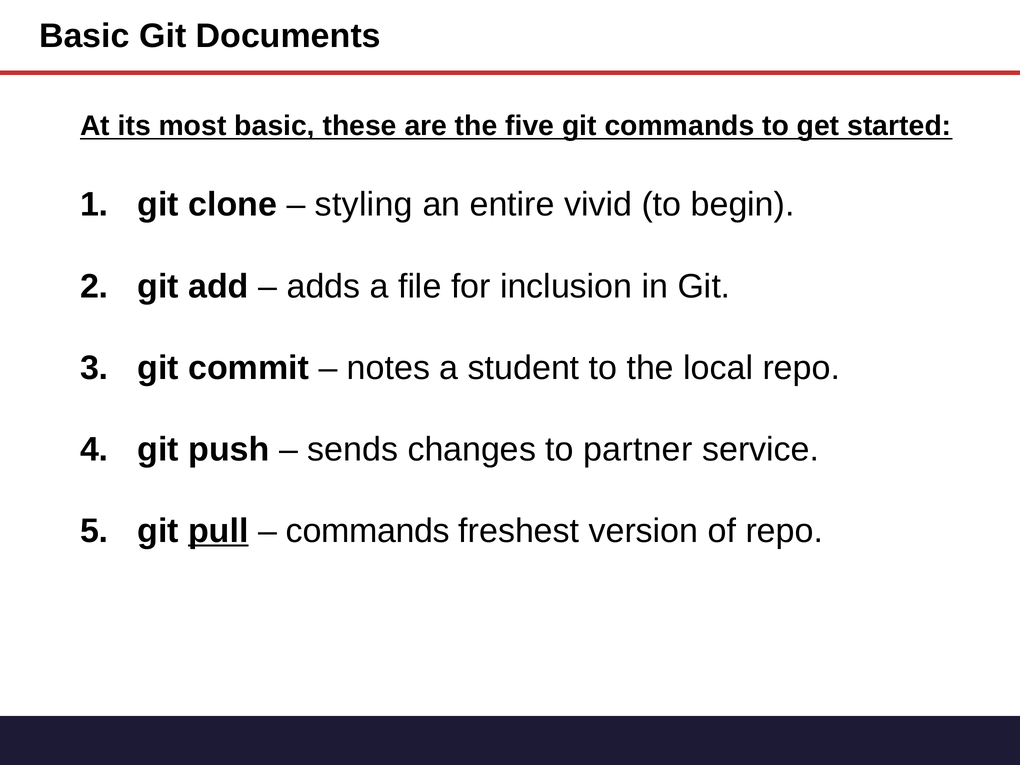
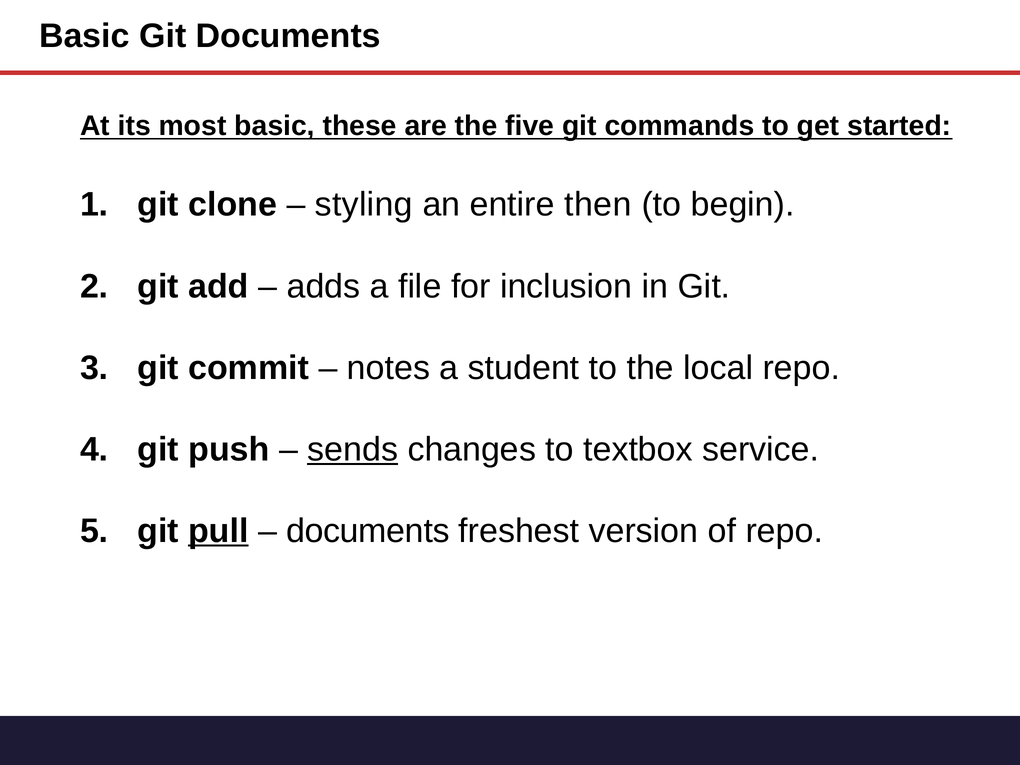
vivid: vivid -> then
sends underline: none -> present
partner: partner -> textbox
commands at (368, 531): commands -> documents
